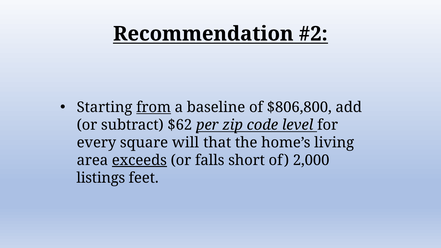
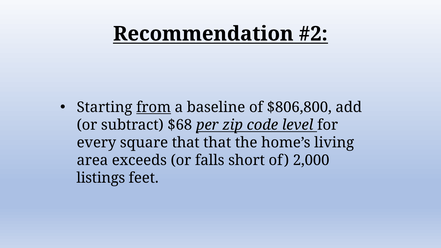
$62: $62 -> $68
square will: will -> that
exceeds underline: present -> none
